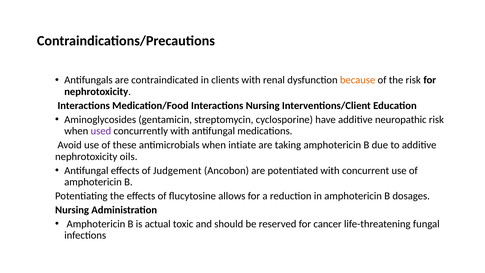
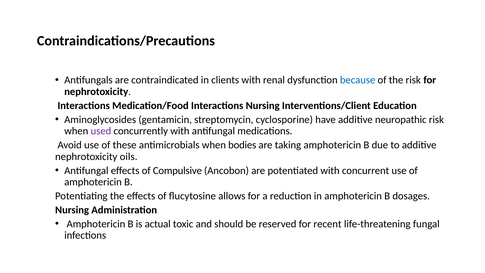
because colour: orange -> blue
intiate: intiate -> bodies
Judgement: Judgement -> Compulsive
cancer: cancer -> recent
